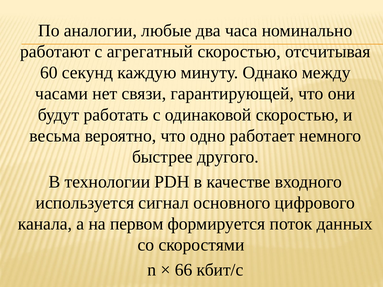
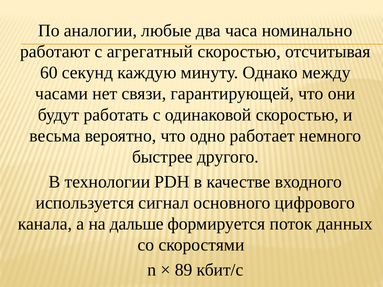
первом: первом -> дальше
66: 66 -> 89
